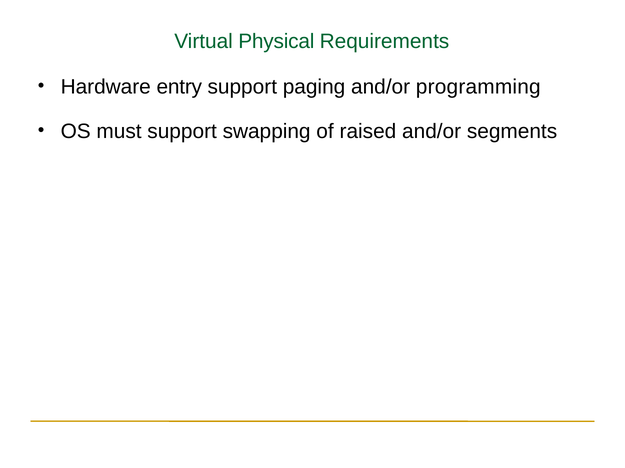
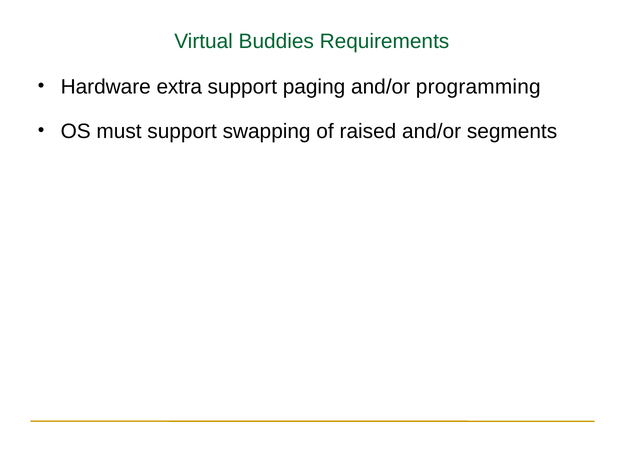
Physical: Physical -> Buddies
entry: entry -> extra
